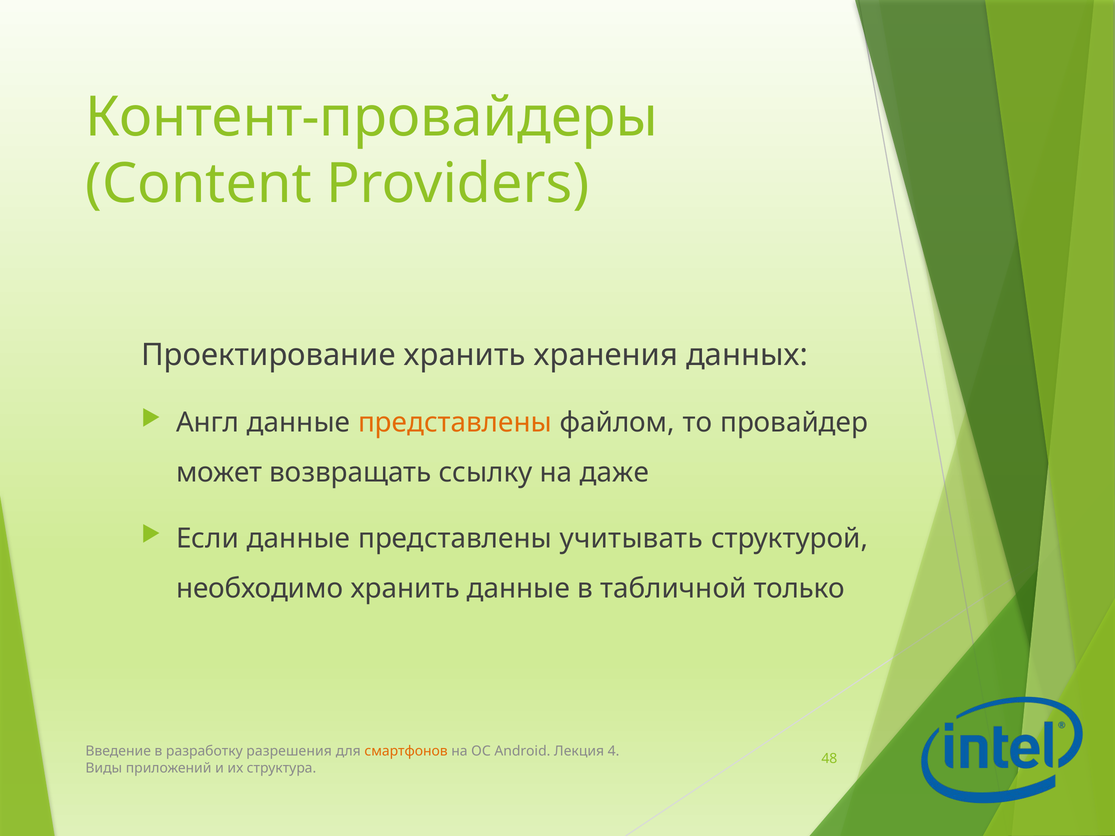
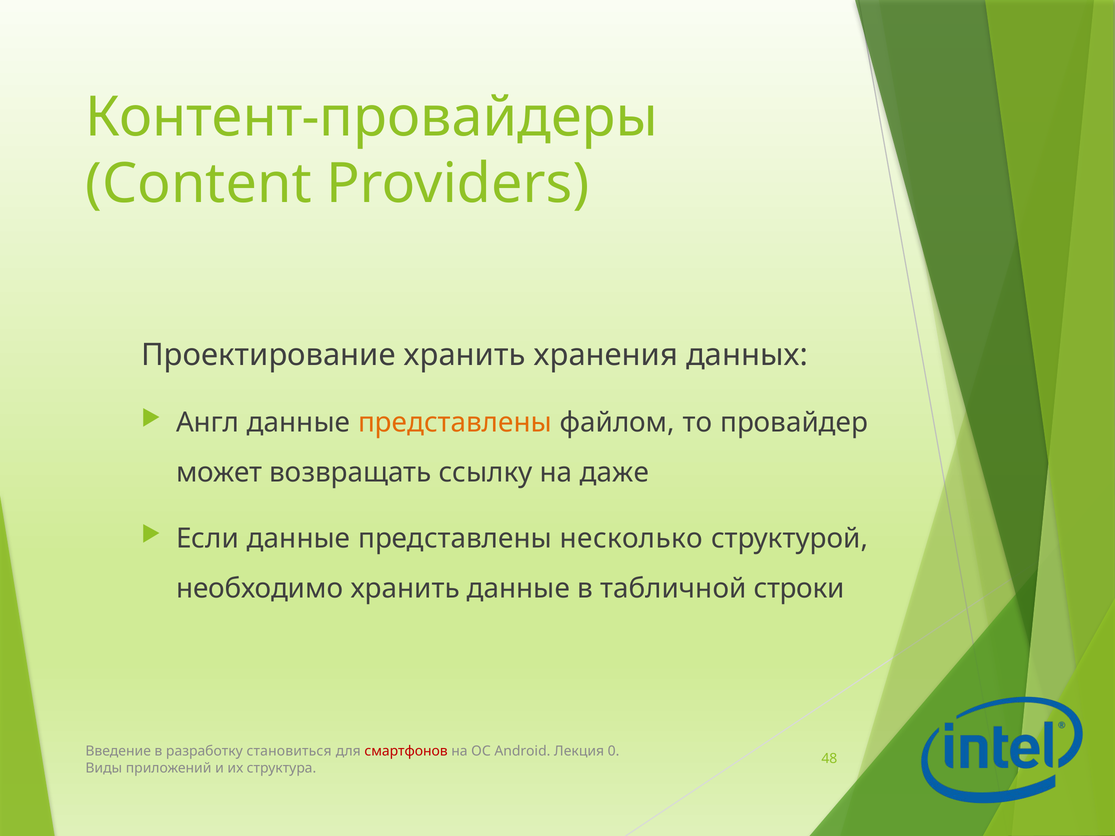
учитывать: учитывать -> несколько
только: только -> строки
разрешения: разрешения -> становиться
смартфонов colour: orange -> red
4: 4 -> 0
